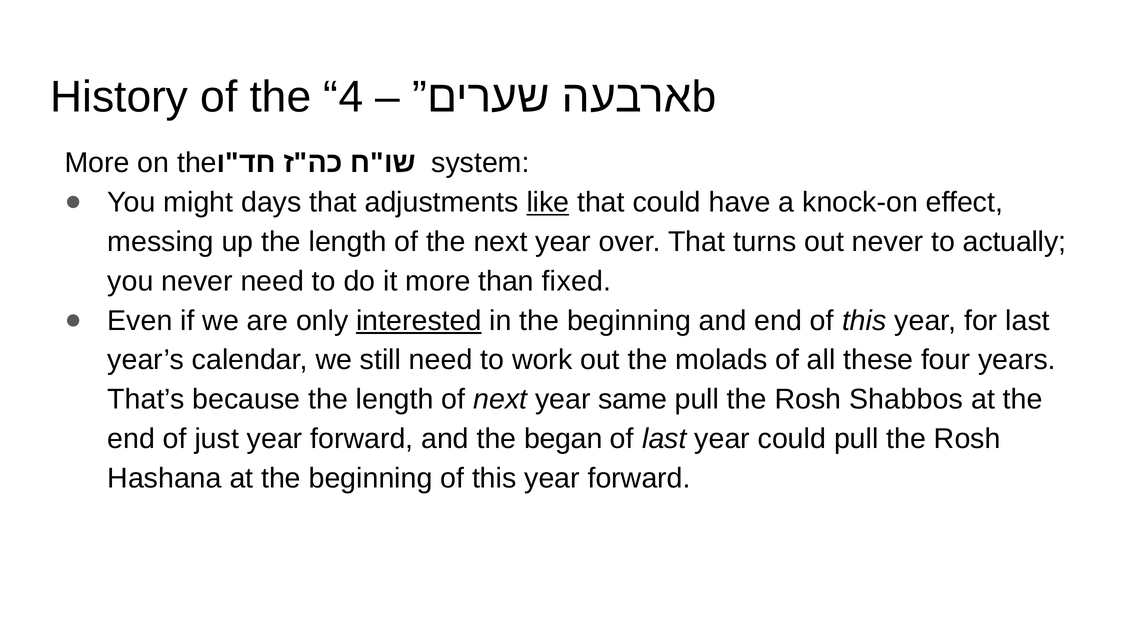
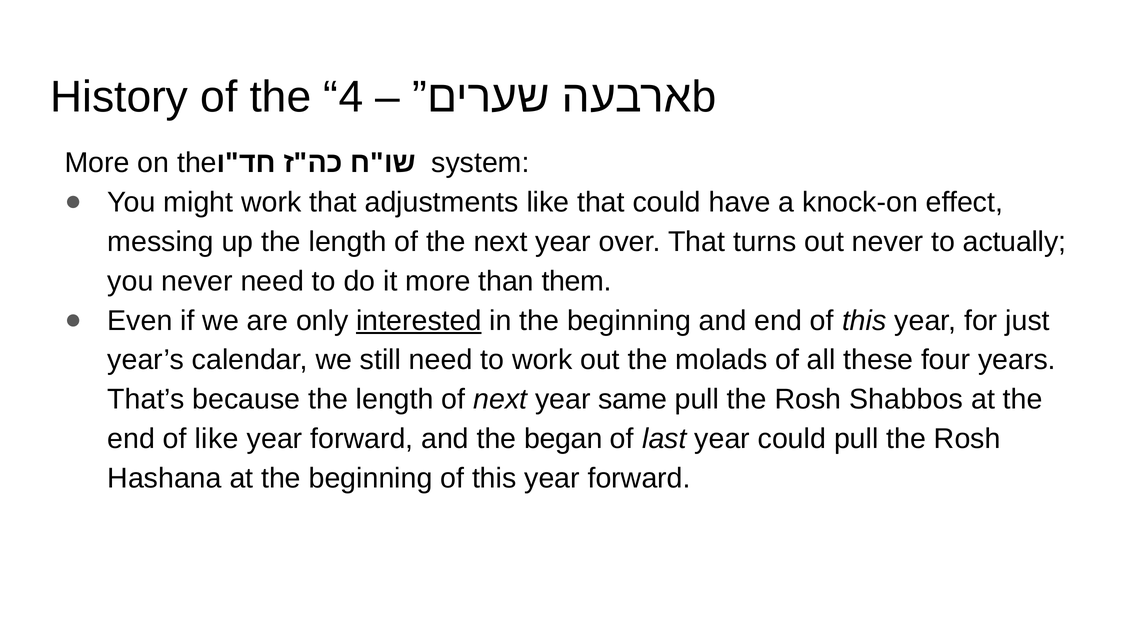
might days: days -> work
like at (548, 202) underline: present -> none
fixed: fixed -> them
for last: last -> just
of just: just -> like
